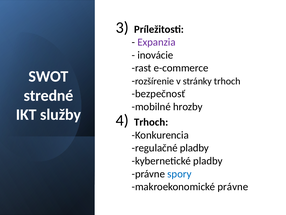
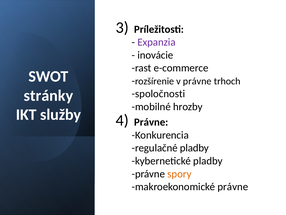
v stránky: stránky -> právne
stredné: stredné -> stránky
bezpečnosť: bezpečnosť -> spoločnosti
Trhoch at (151, 122): Trhoch -> Právne
spory colour: blue -> orange
